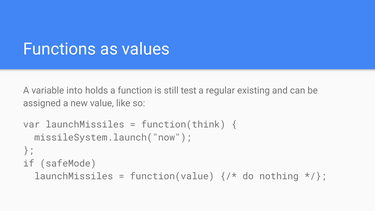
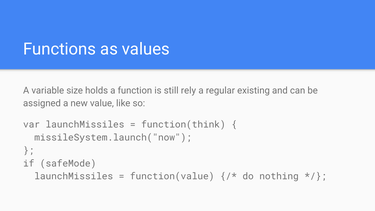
into: into -> size
test: test -> rely
